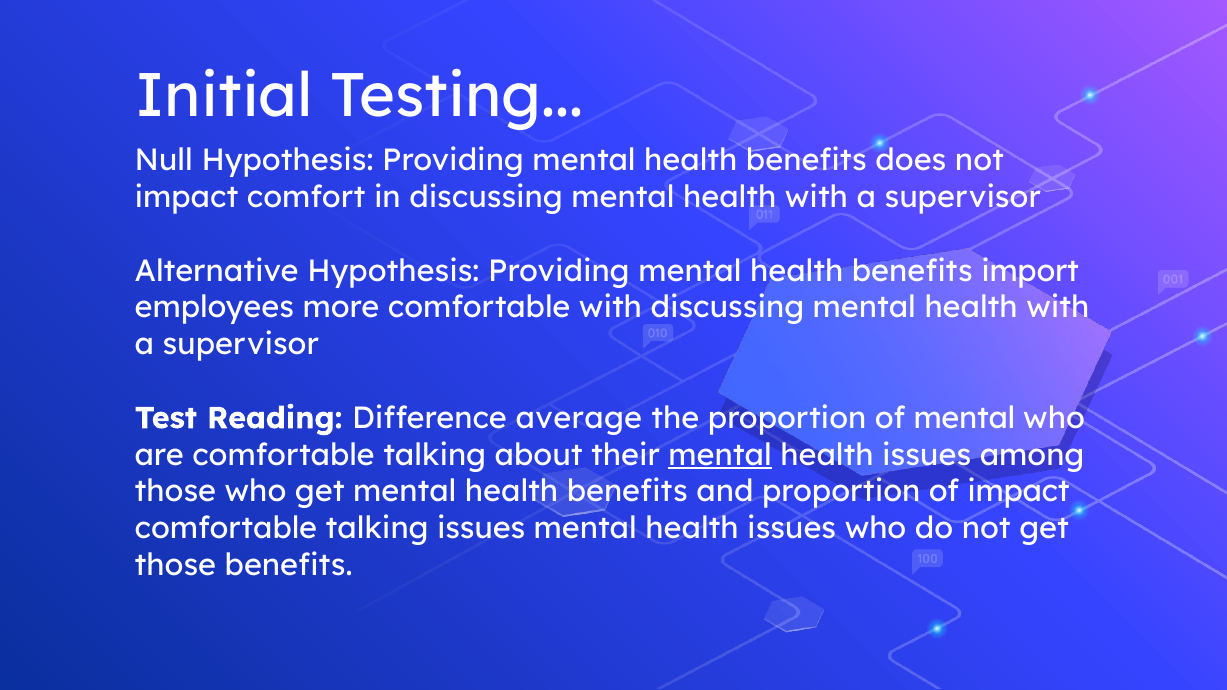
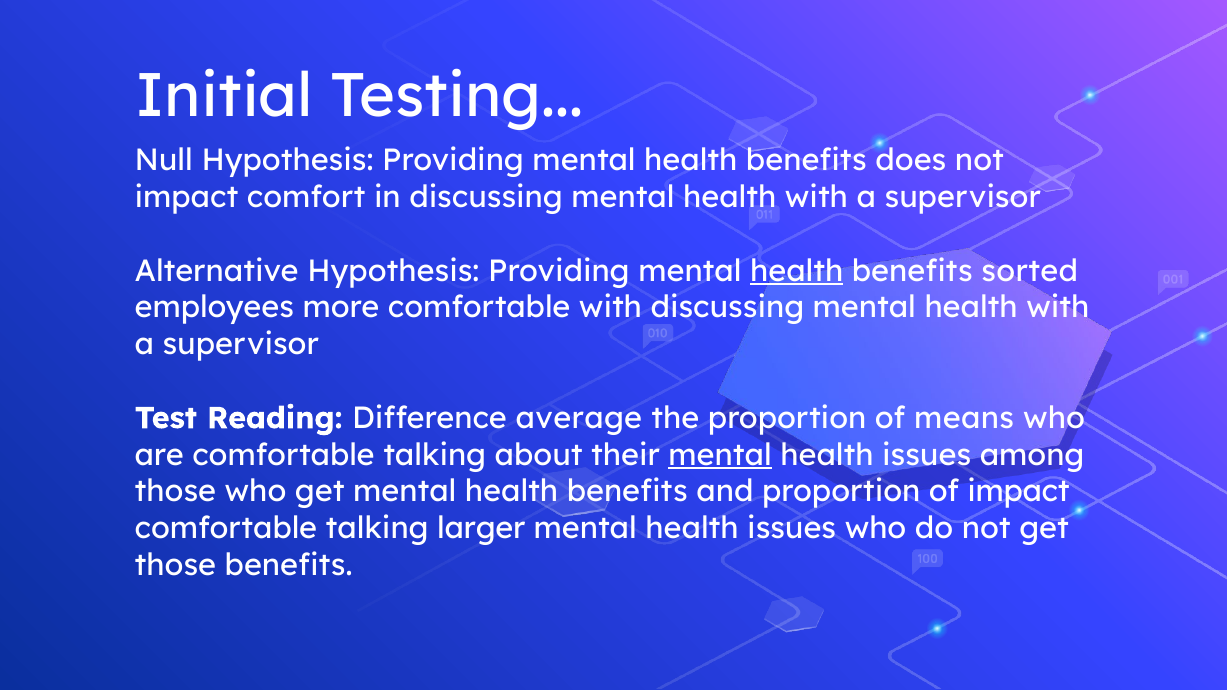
health at (797, 271) underline: none -> present
import: import -> sorted
of mental: mental -> means
talking issues: issues -> larger
